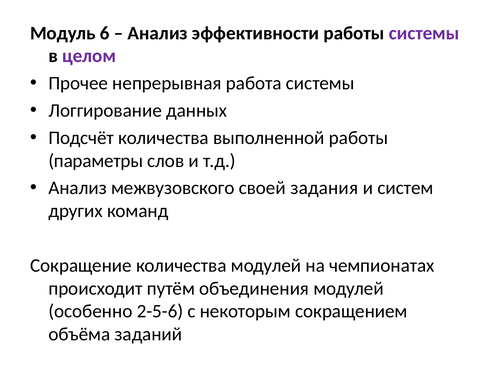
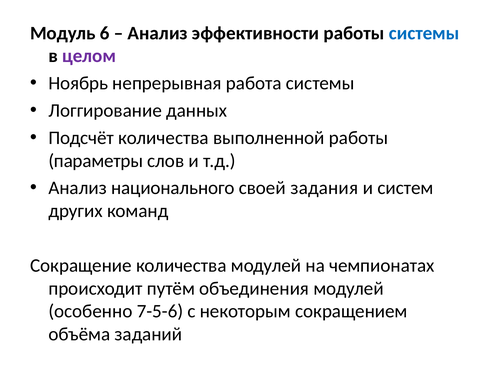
системы at (424, 33) colour: purple -> blue
Прочее: Прочее -> Ноябрь
межвузовского: межвузовского -> национального
2-5-6: 2-5-6 -> 7-5-6
